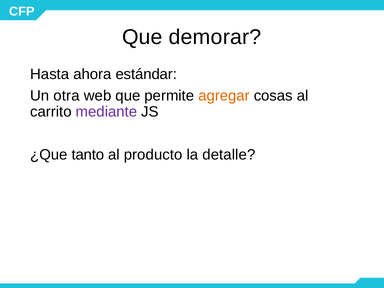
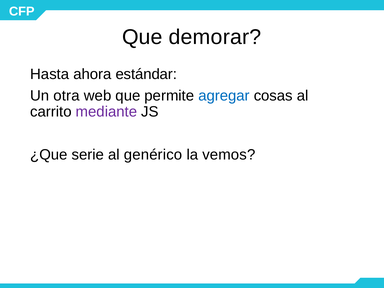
agregar colour: orange -> blue
tanto: tanto -> serie
producto: producto -> genérico
detalle: detalle -> vemos
